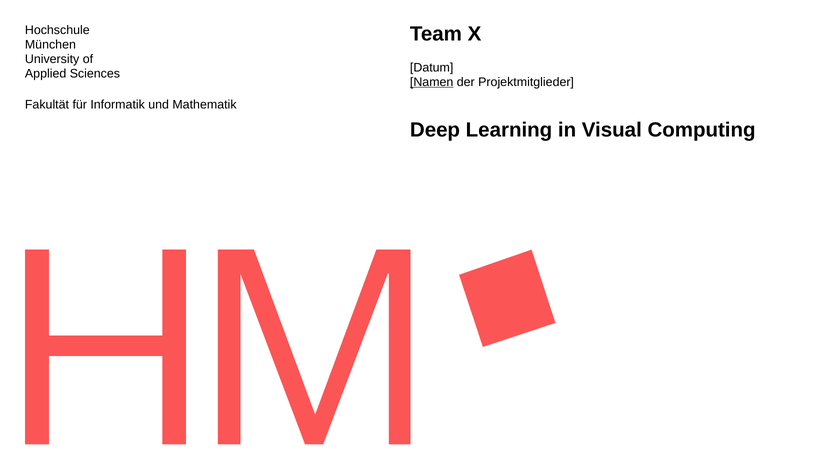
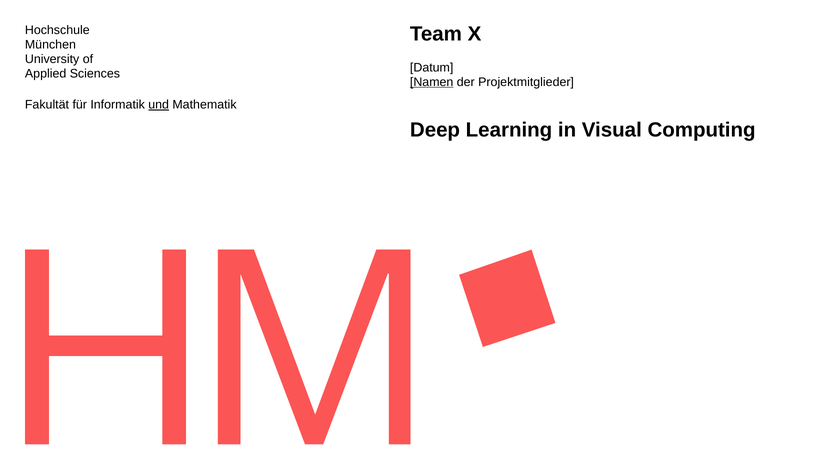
und underline: none -> present
